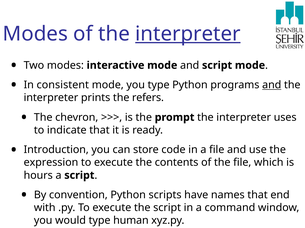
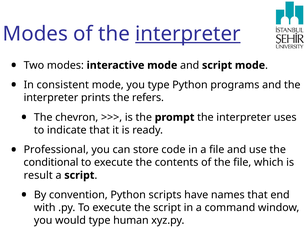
and at (272, 85) underline: present -> none
Introduction: Introduction -> Professional
expression: expression -> conditional
hours: hours -> result
